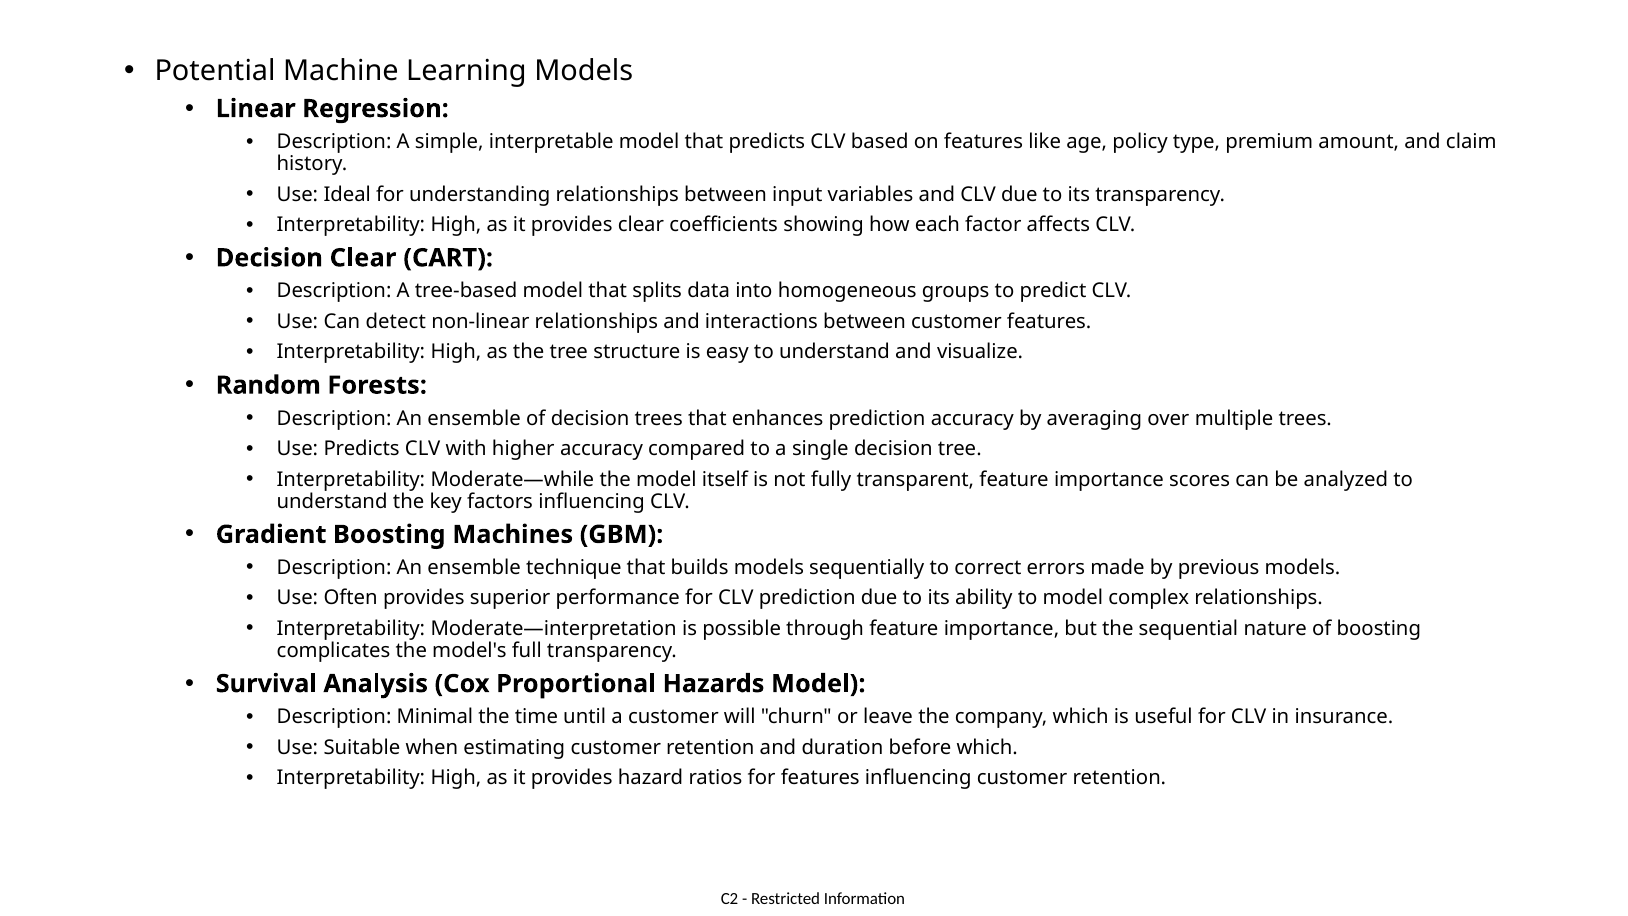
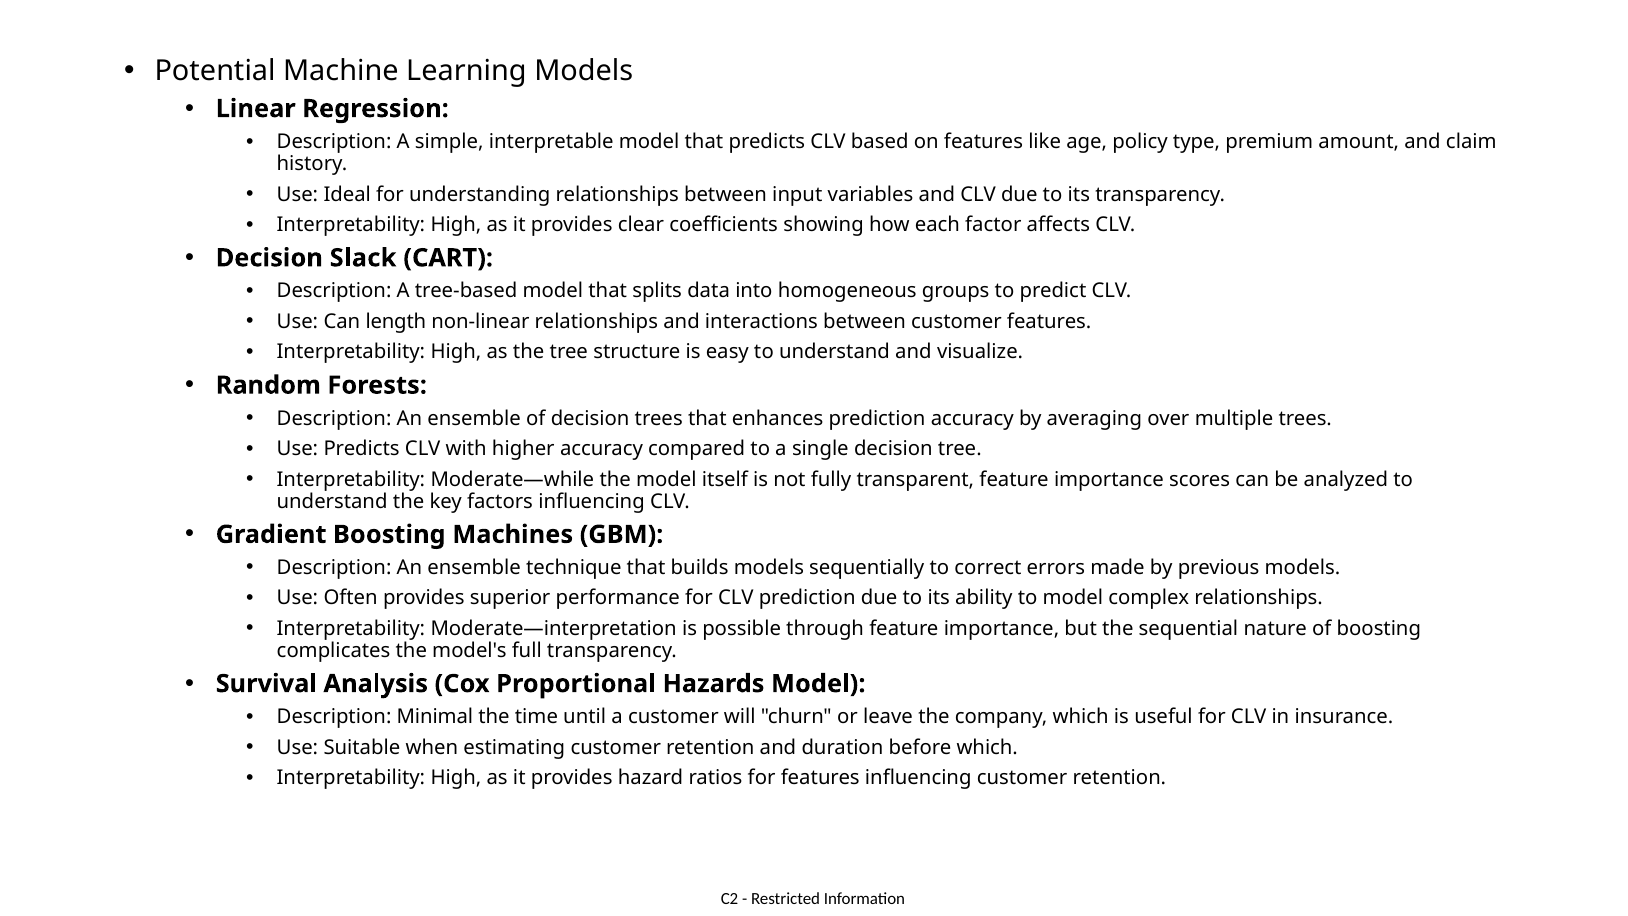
Decision Clear: Clear -> Slack
detect: detect -> length
